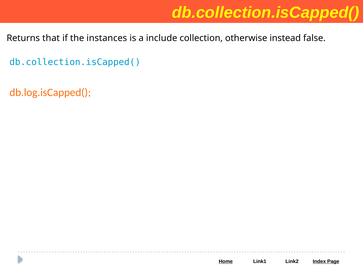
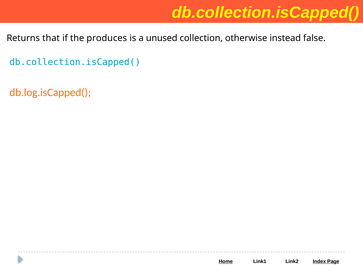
instances: instances -> produces
include: include -> unused
